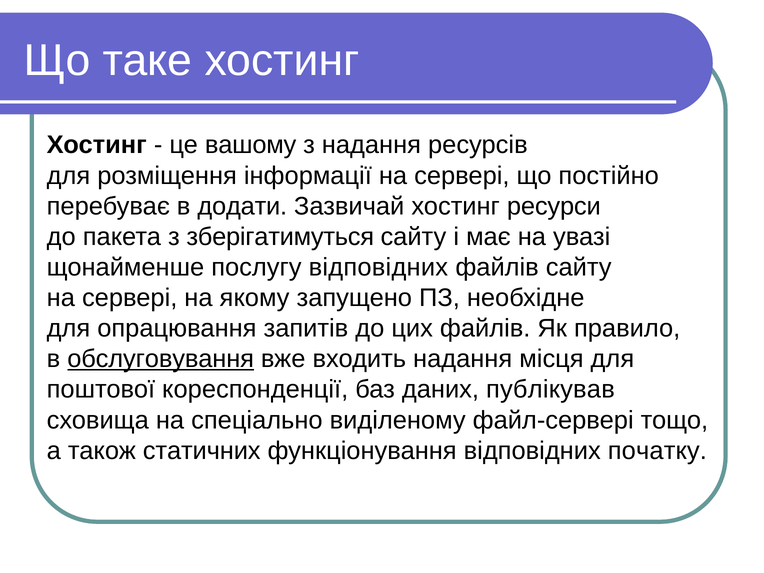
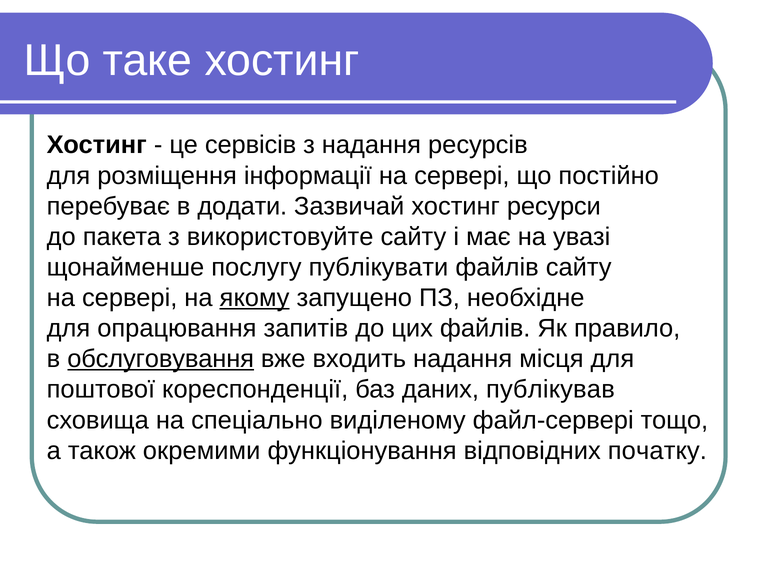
вашому: вашому -> сервісів
зберігатимуться: зберігатимуться -> використовуйте
послугу відповідних: відповідних -> публікувати
якому underline: none -> present
статичних: статичних -> окремими
